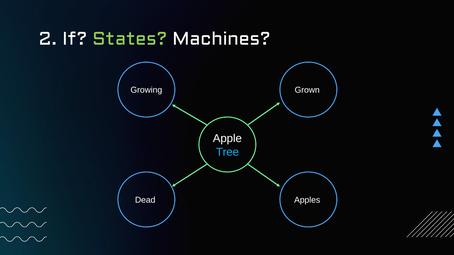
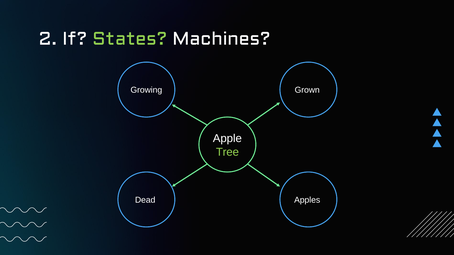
Tree colour: light blue -> light green
